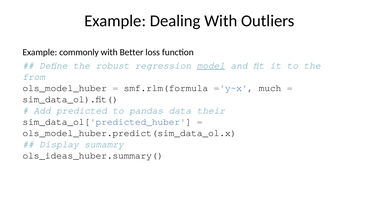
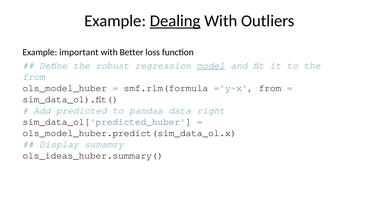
Dealing underline: none -> present
commonly: commonly -> important
='y~x much: much -> from
their: their -> right
